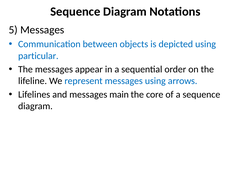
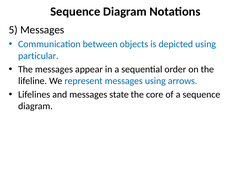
main: main -> state
